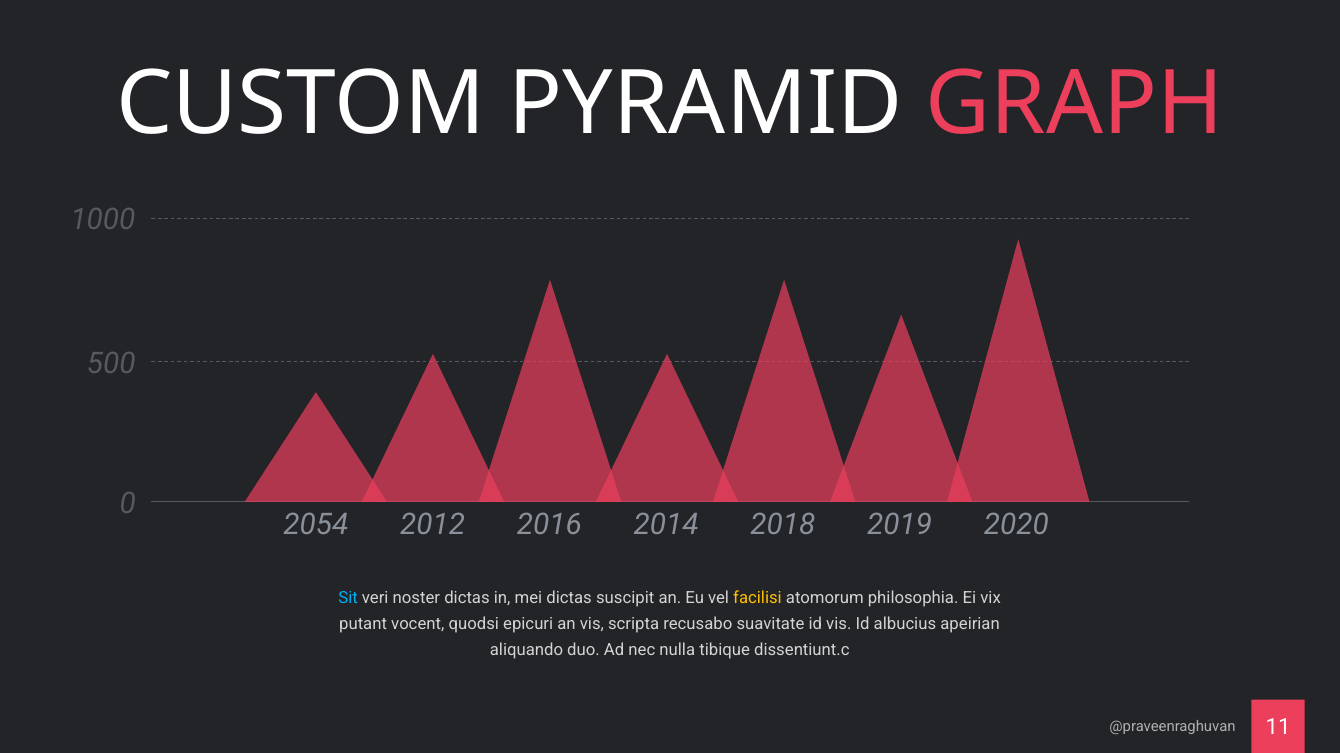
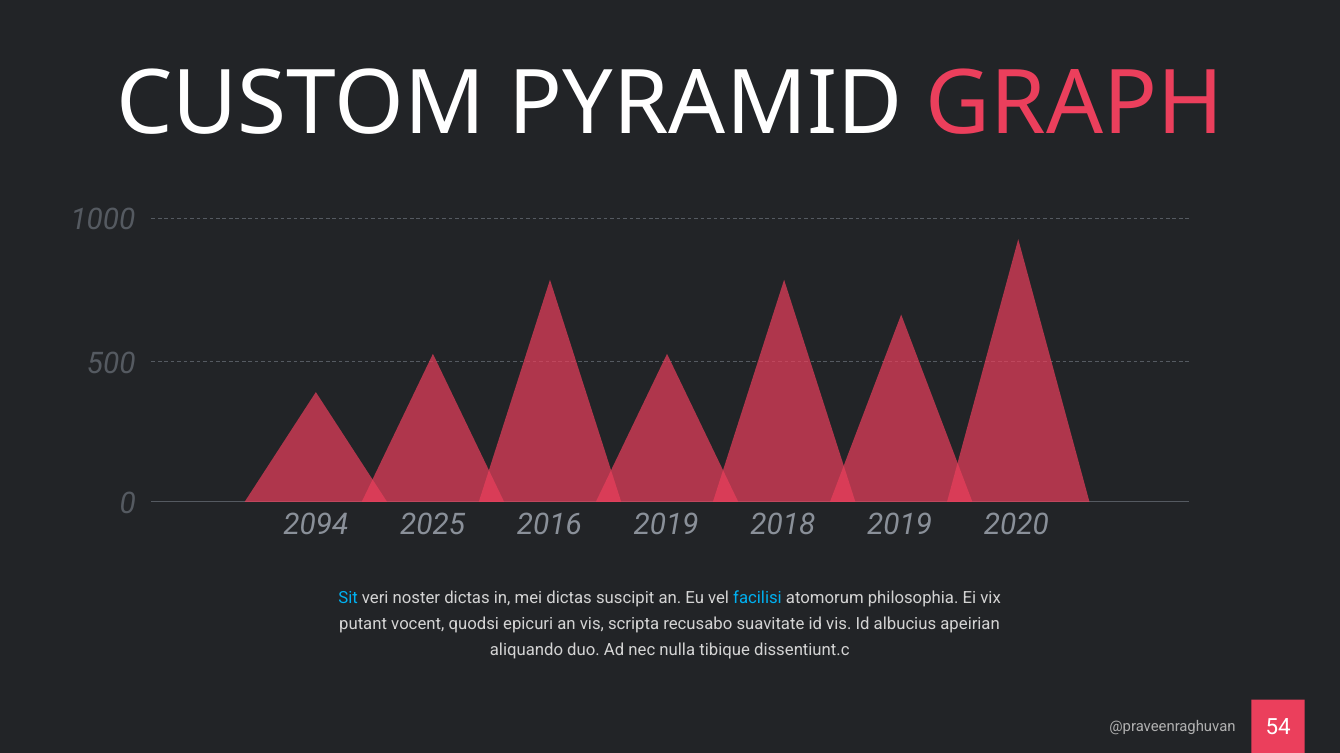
2054: 2054 -> 2094
2012: 2012 -> 2025
2016 2014: 2014 -> 2019
facilisi colour: yellow -> light blue
11: 11 -> 54
